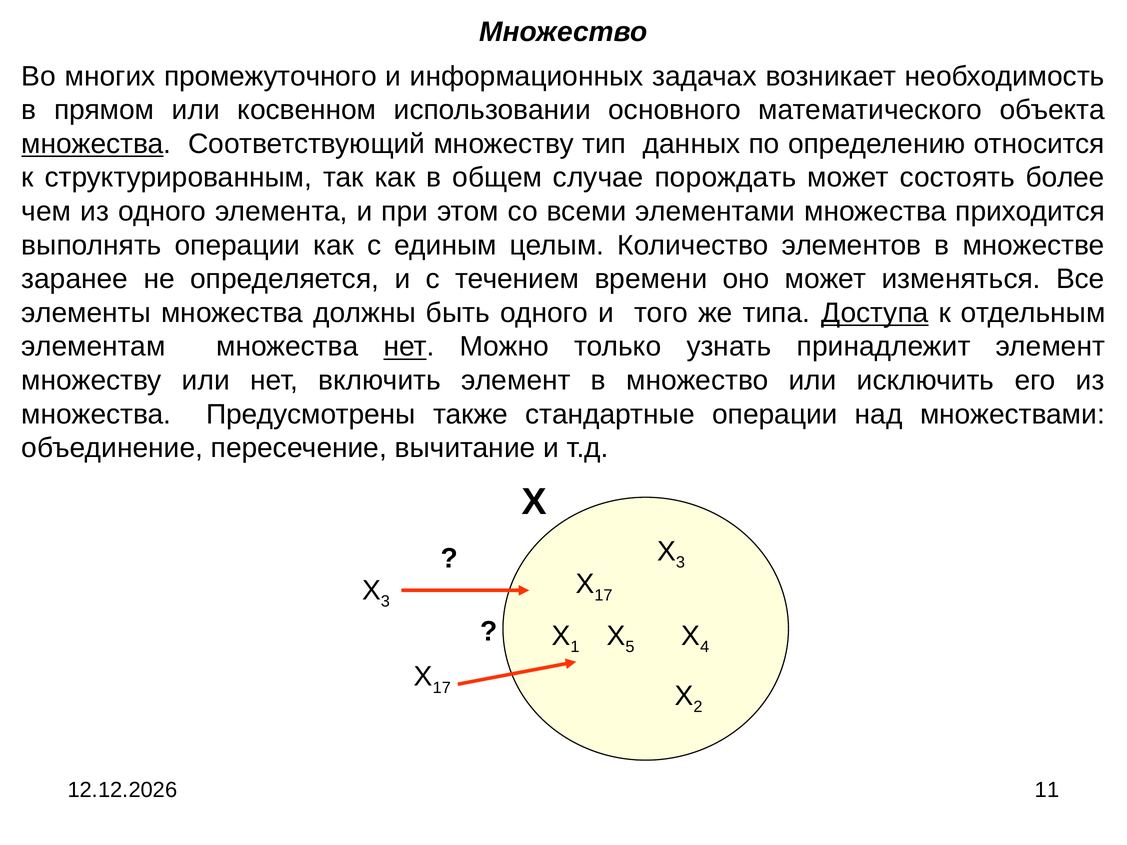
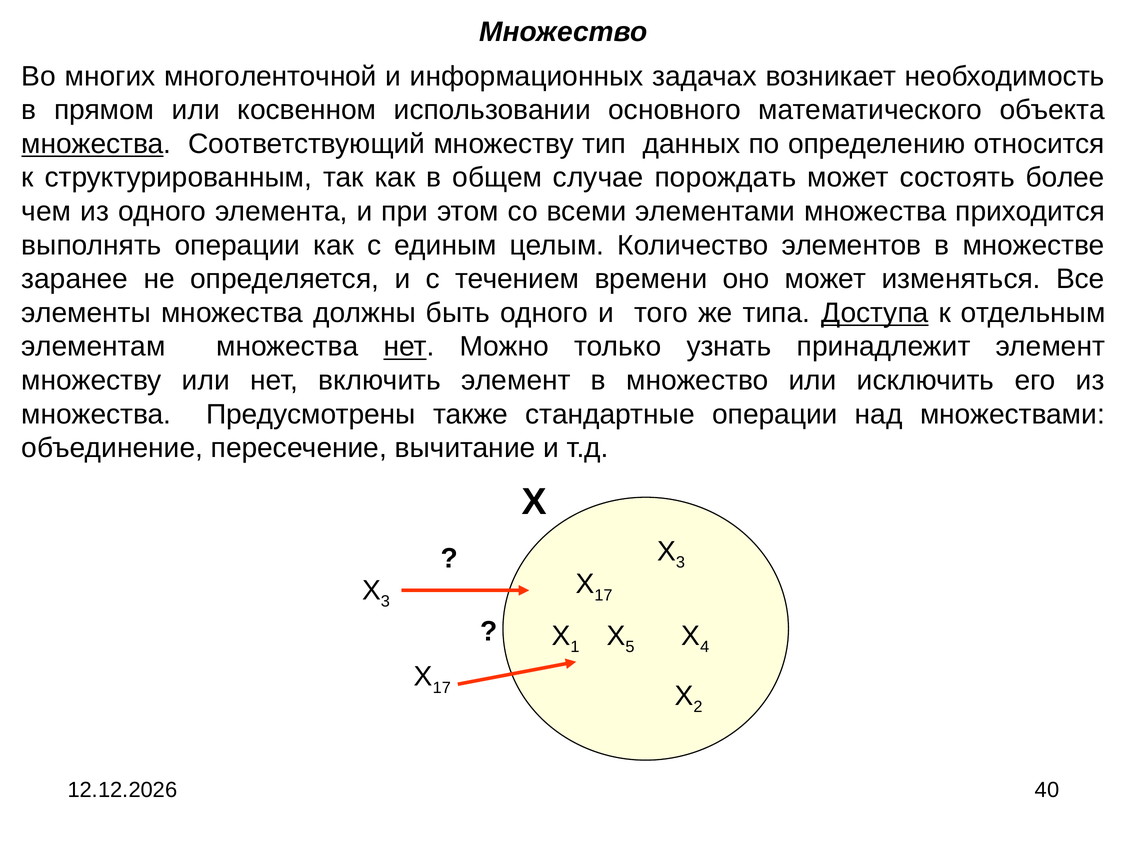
промежуточного: промежуточного -> многоленточной
11: 11 -> 40
